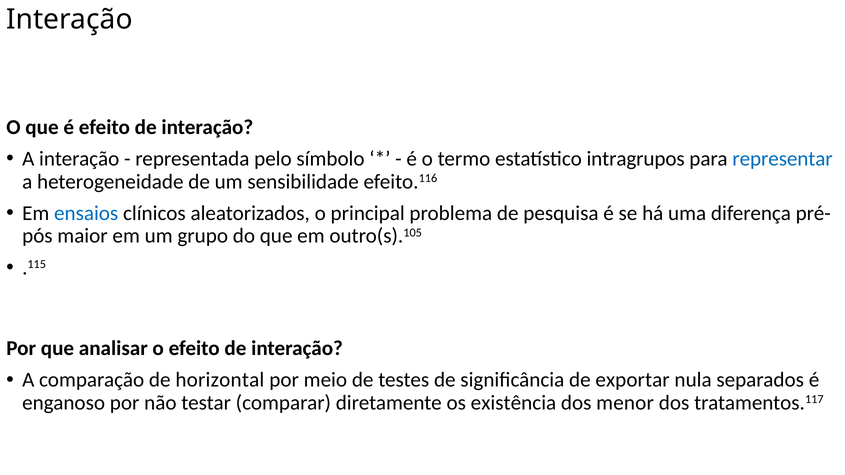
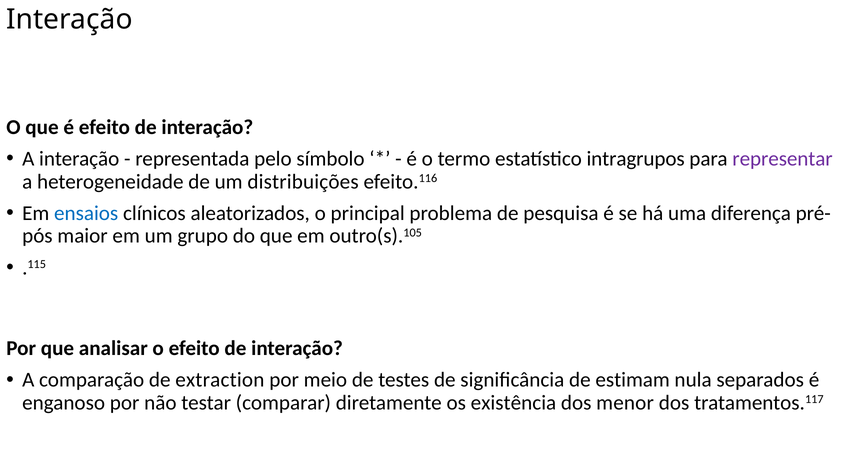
representar colour: blue -> purple
sensibilidade: sensibilidade -> distribuições
horizontal: horizontal -> extraction
exportar: exportar -> estimam
